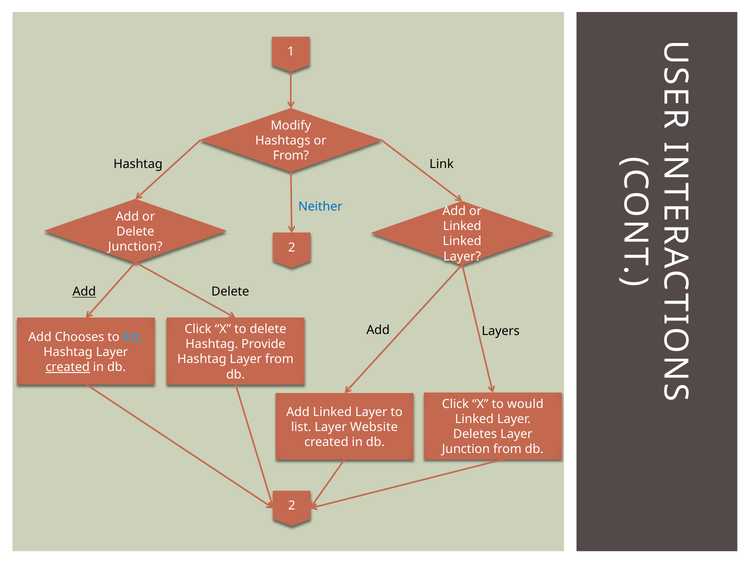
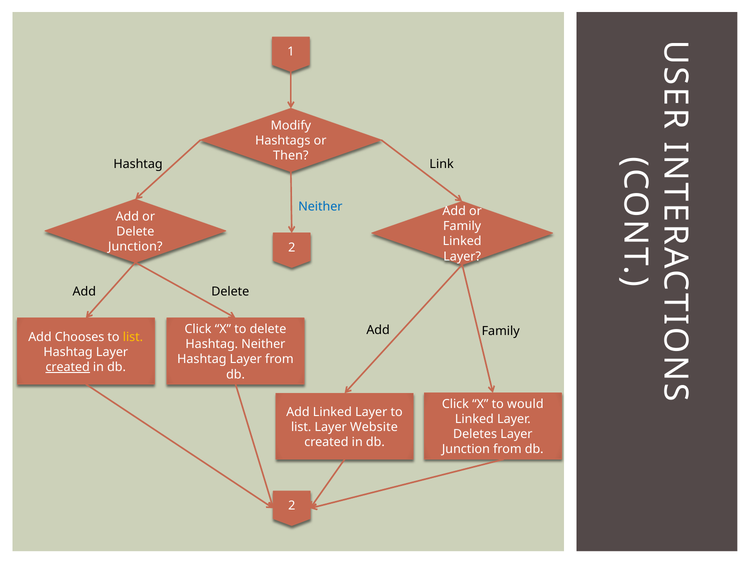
From at (291, 156): From -> Then
Linked at (462, 226): Linked -> Family
Add at (84, 292) underline: present -> none
Add Layers: Layers -> Family
list at (133, 337) colour: light blue -> yellow
Hashtag Provide: Provide -> Neither
